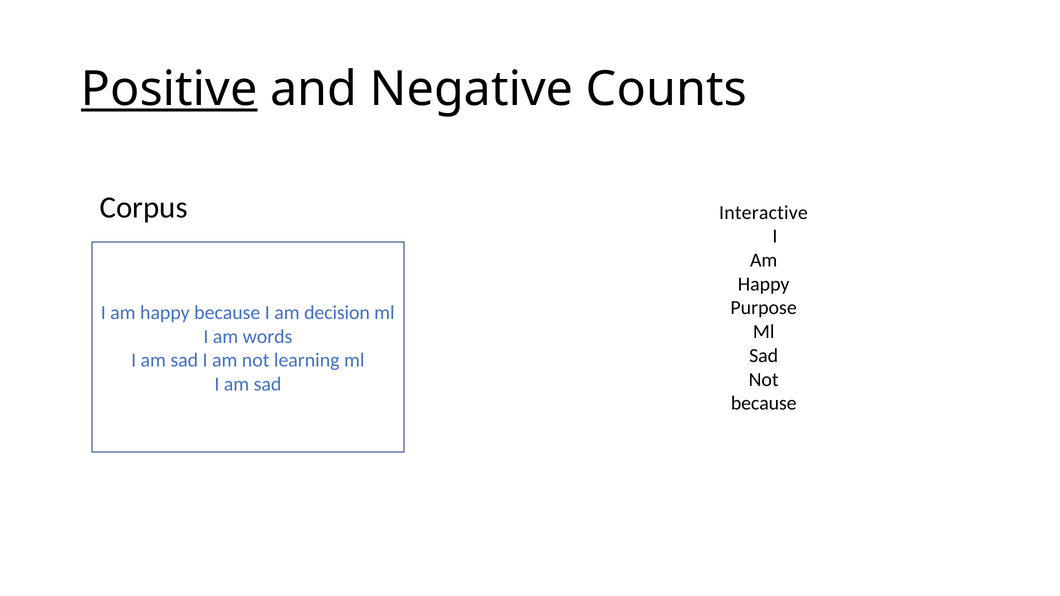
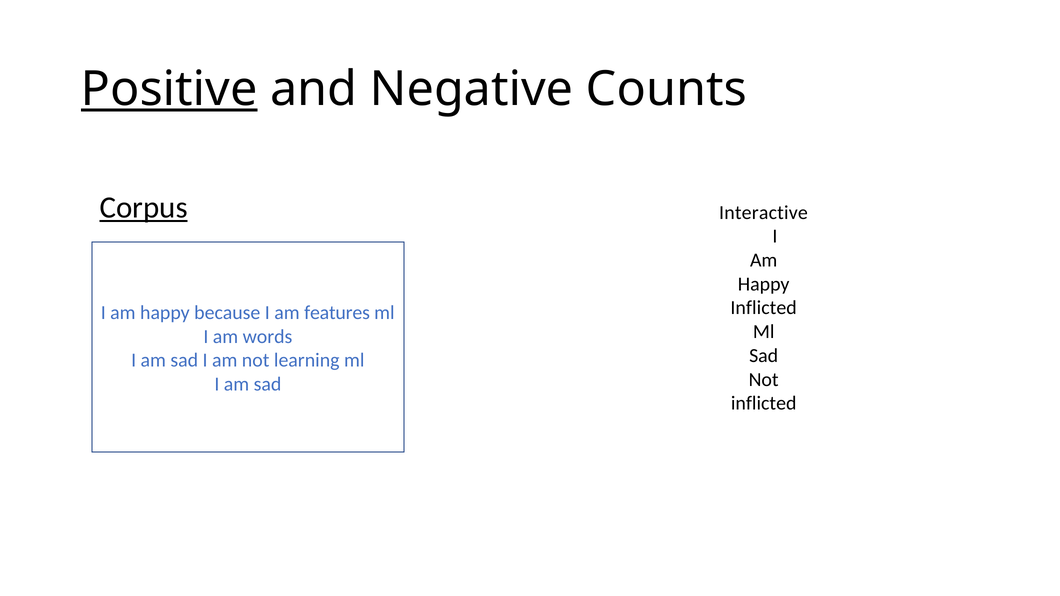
Corpus underline: none -> present
Purpose at (764, 308): Purpose -> Inflicted
decision: decision -> features
because at (764, 403): because -> inflicted
